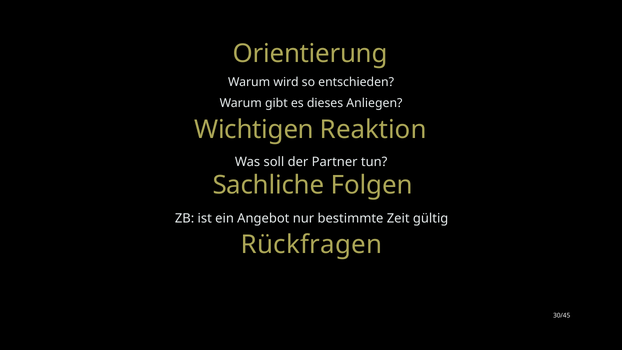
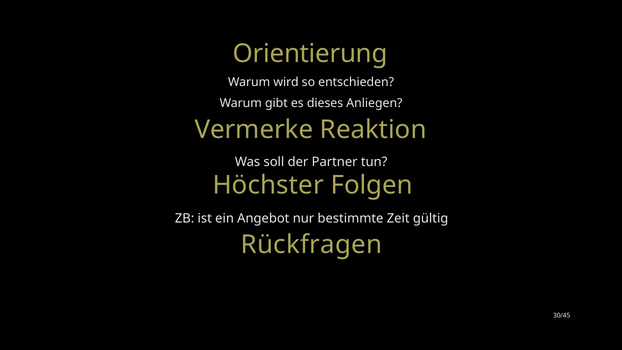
Wichtigen: Wichtigen -> Vermerke
Sachliche: Sachliche -> Höchster
